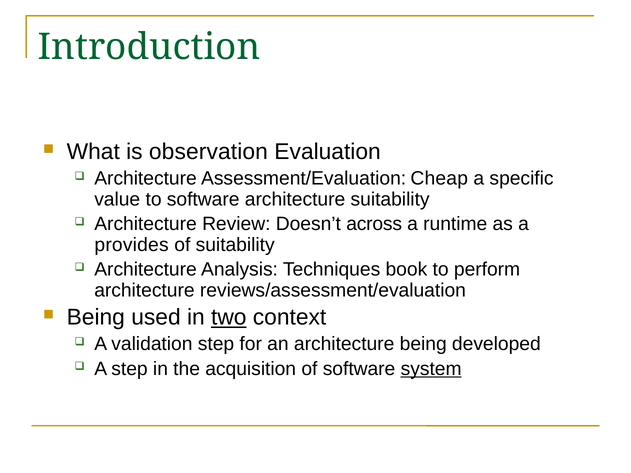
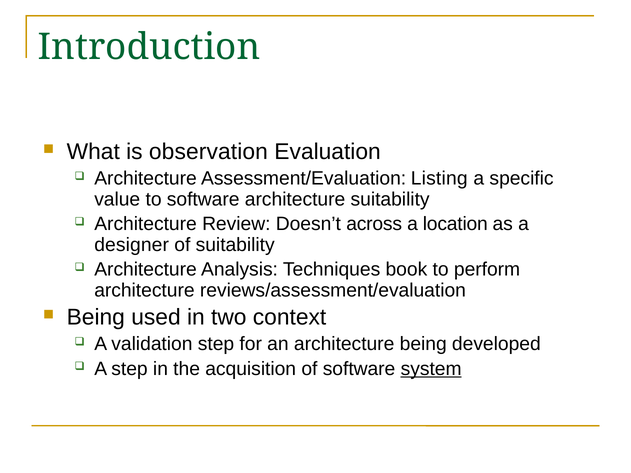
Cheap: Cheap -> Listing
runtime: runtime -> location
provides: provides -> designer
two underline: present -> none
